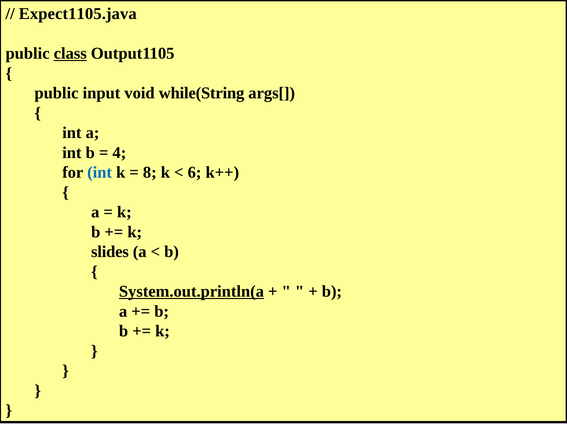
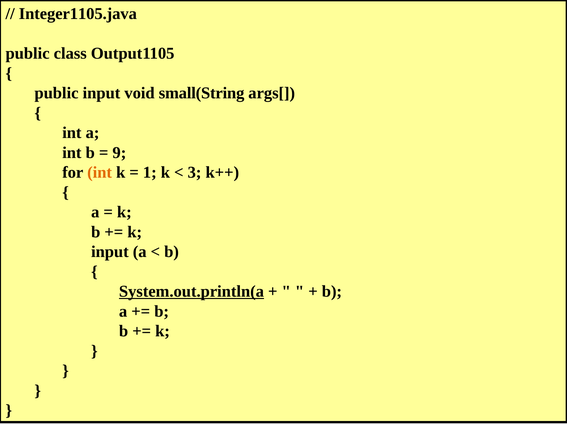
Expect1105.java: Expect1105.java -> Integer1105.java
class underline: present -> none
while(String: while(String -> small(String
4: 4 -> 9
int at (100, 173) colour: blue -> orange
8: 8 -> 1
6: 6 -> 3
slides at (110, 252): slides -> input
